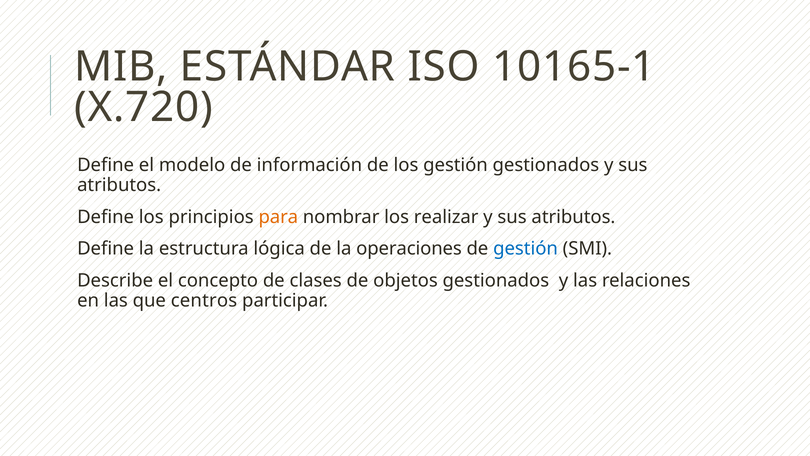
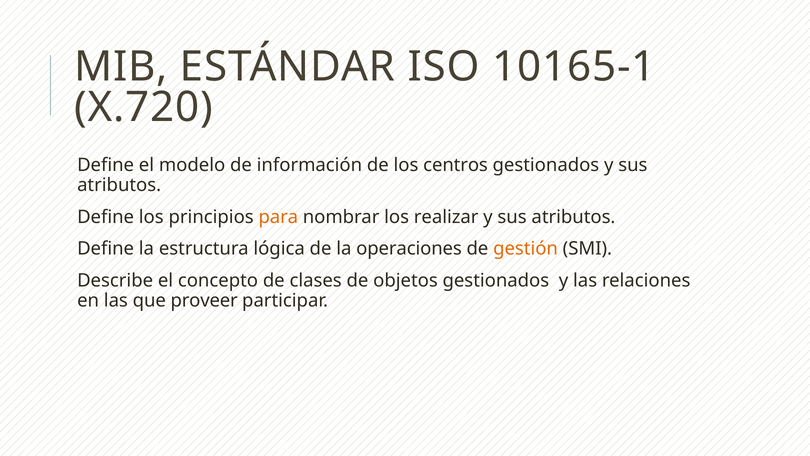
los gestión: gestión -> centros
gestión at (526, 249) colour: blue -> orange
centros: centros -> proveer
